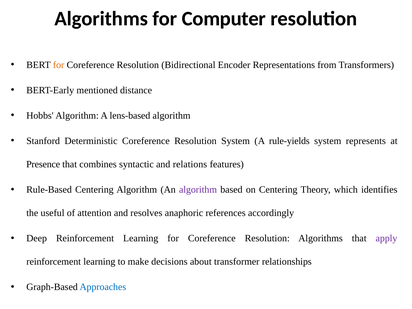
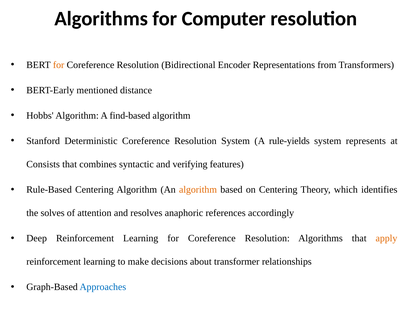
lens-based: lens-based -> find-based
Presence: Presence -> Consists
relations: relations -> verifying
algorithm at (198, 190) colour: purple -> orange
useful: useful -> solves
apply colour: purple -> orange
